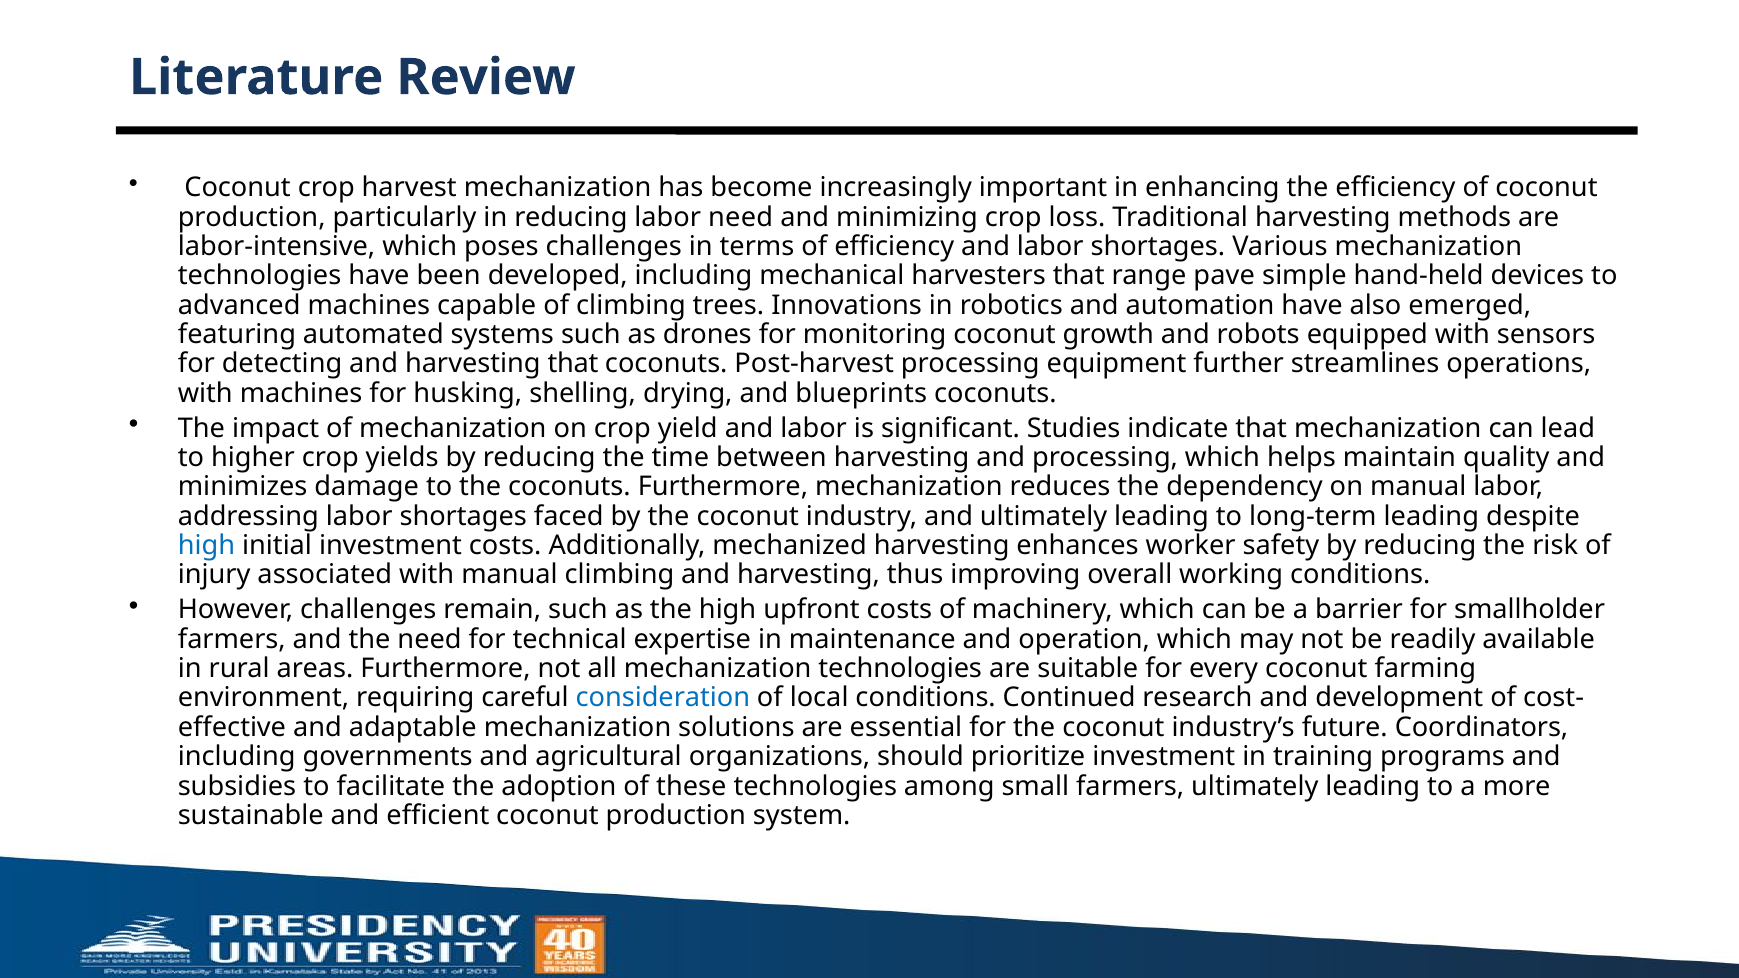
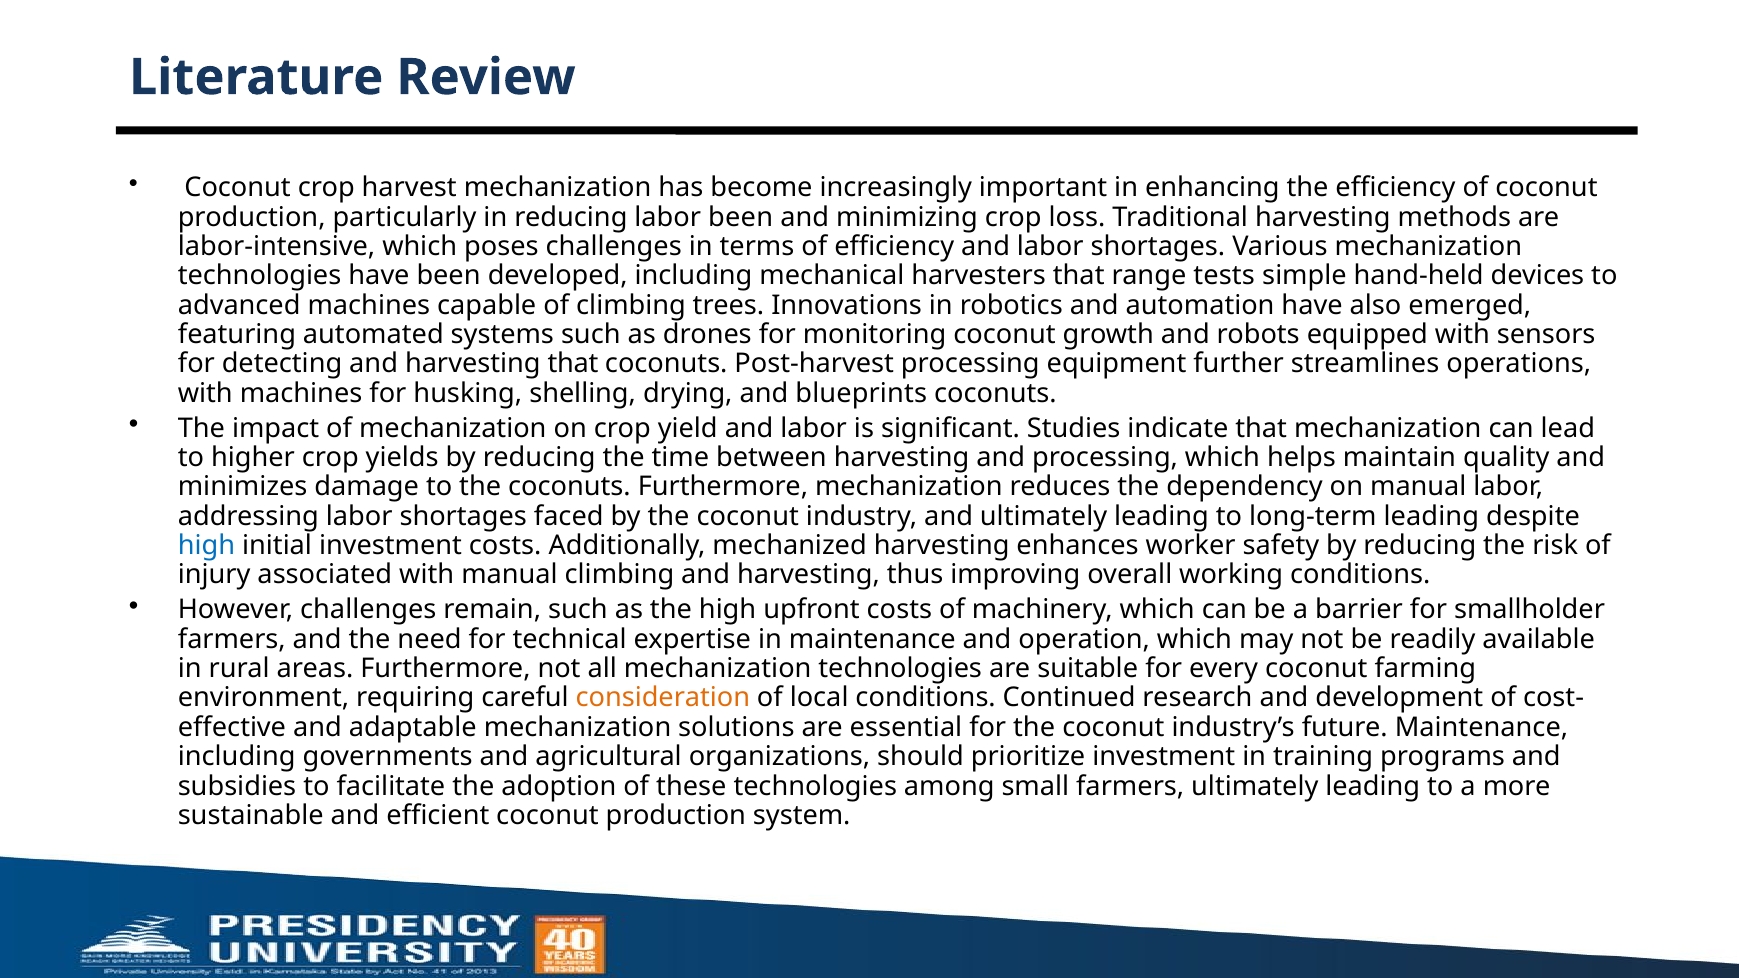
labor need: need -> been
pave: pave -> tests
consideration colour: blue -> orange
future Coordinators: Coordinators -> Maintenance
